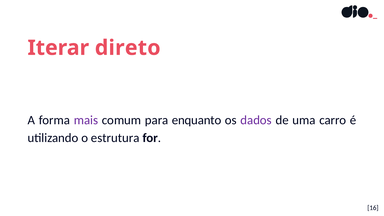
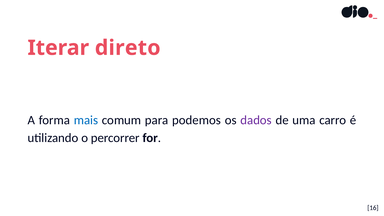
mais colour: purple -> blue
enquanto: enquanto -> podemos
estrutura: estrutura -> percorrer
